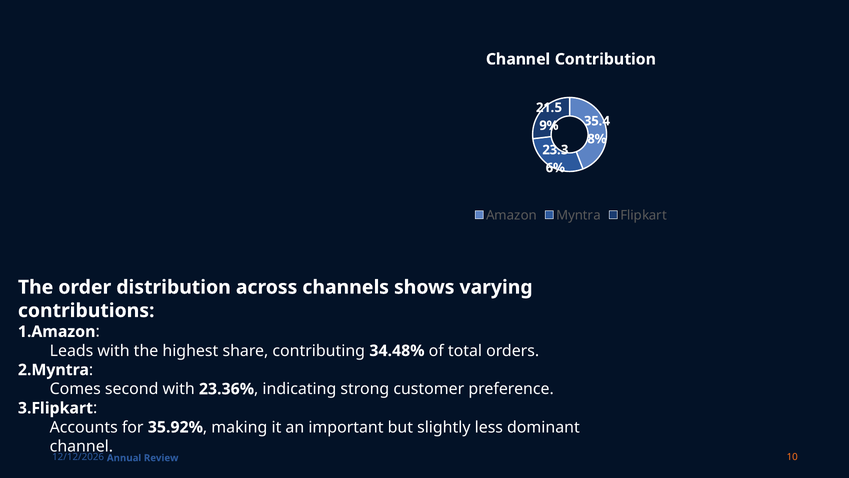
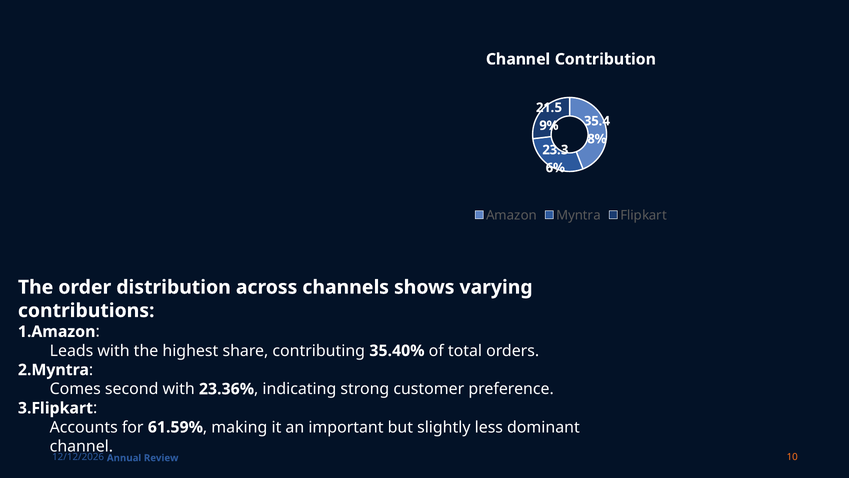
34.48%: 34.48% -> 35.40%
35.92%: 35.92% -> 61.59%
